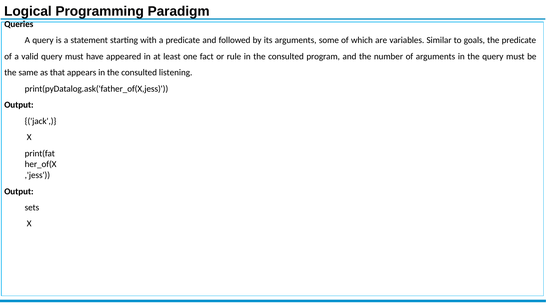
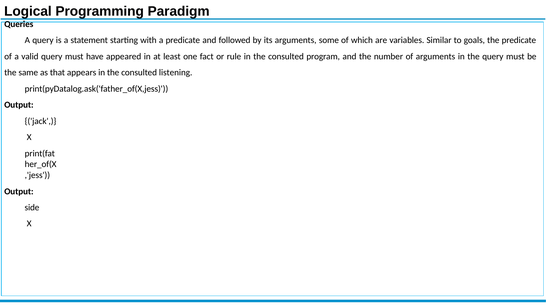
sets: sets -> side
